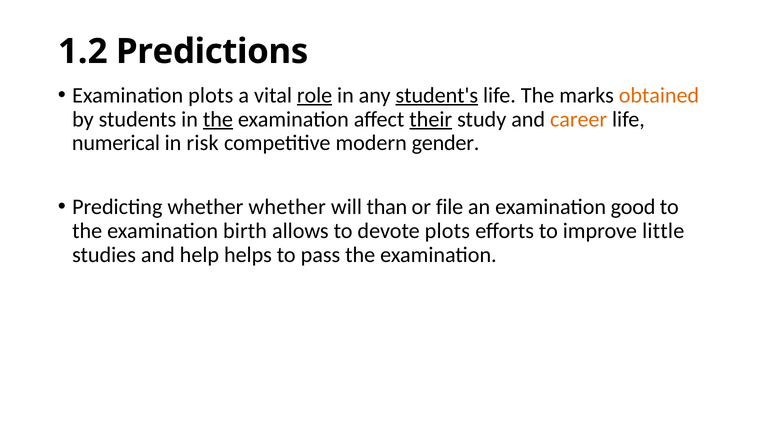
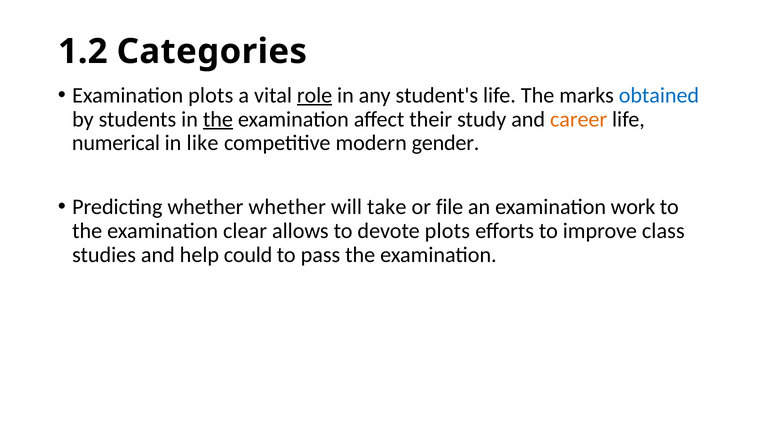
Predictions: Predictions -> Categories
student's underline: present -> none
obtained colour: orange -> blue
their underline: present -> none
risk: risk -> like
than: than -> take
good: good -> work
birth: birth -> clear
little: little -> class
helps: helps -> could
